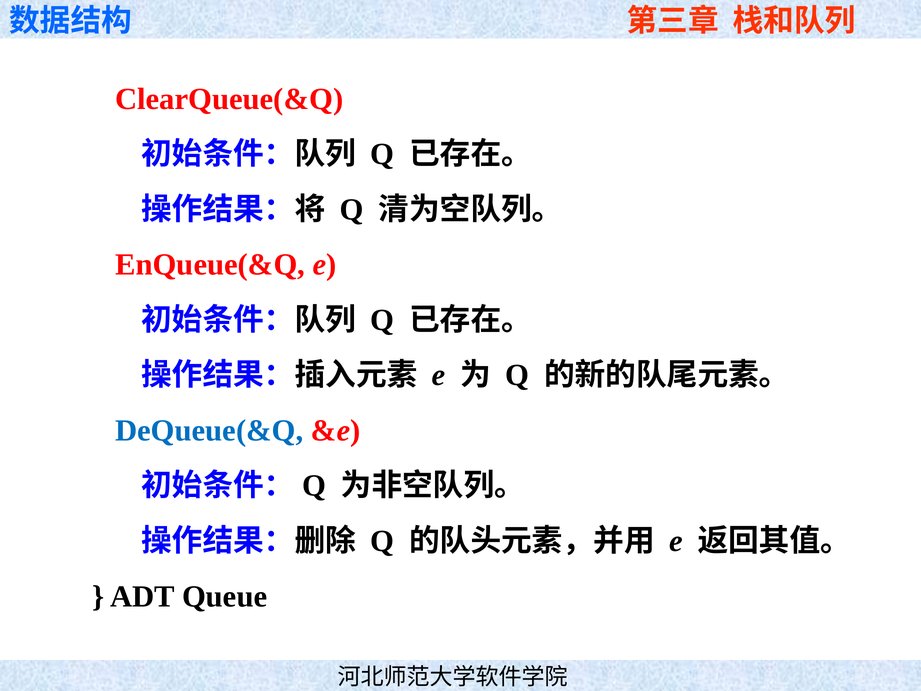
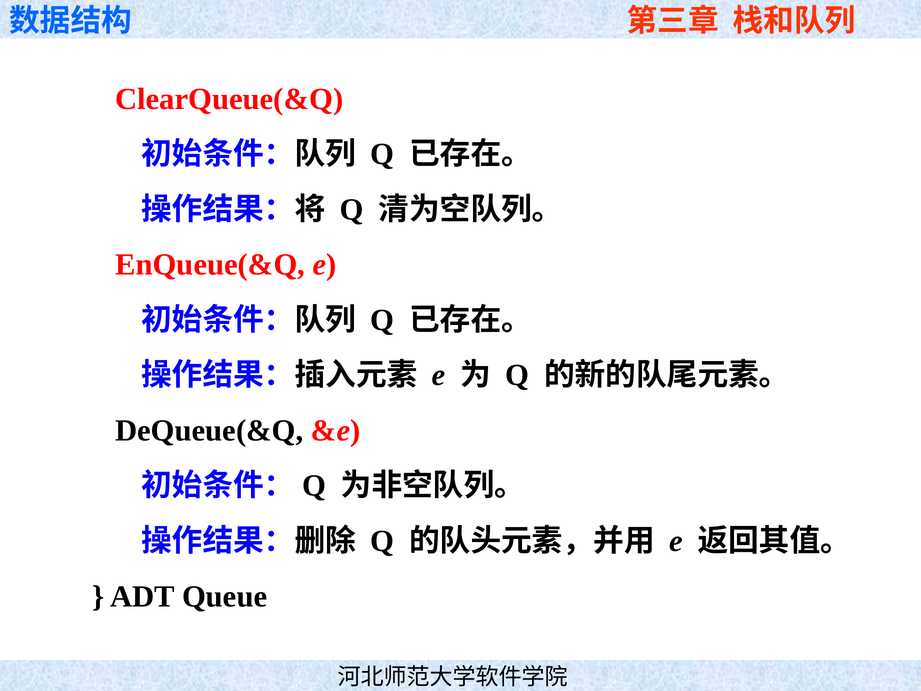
DeQueue(&Q colour: blue -> black
